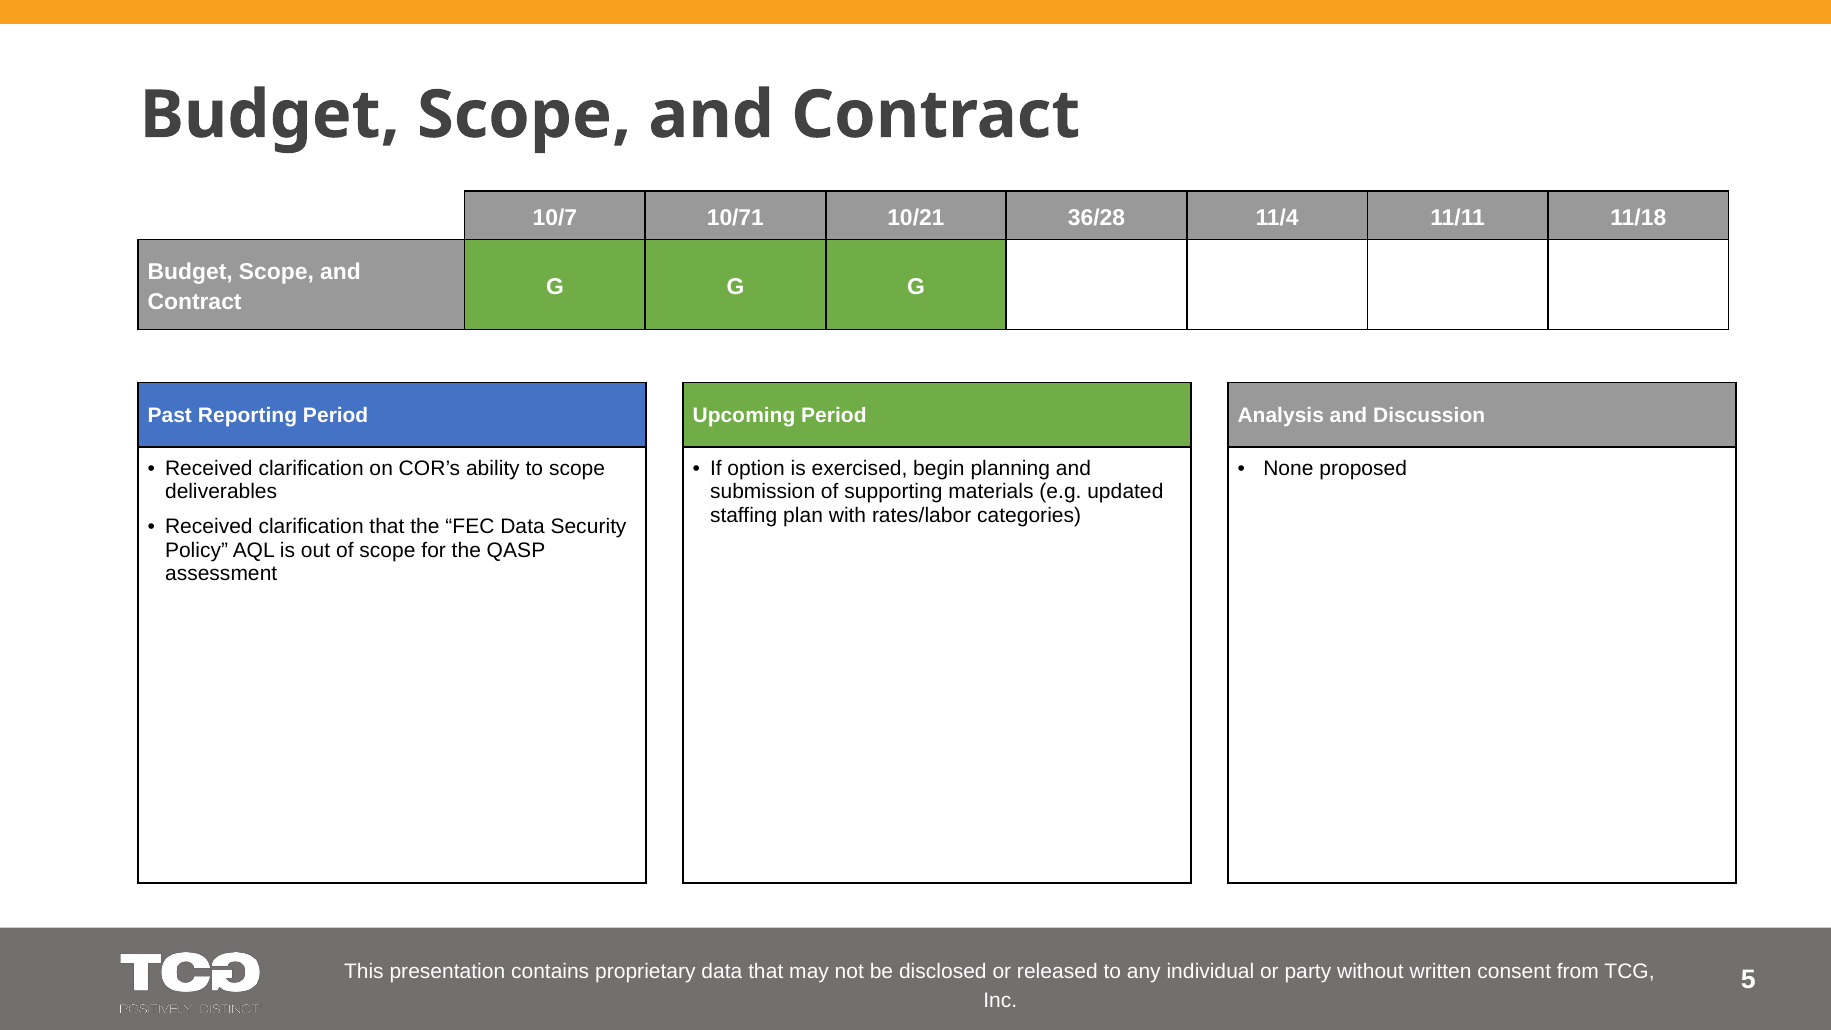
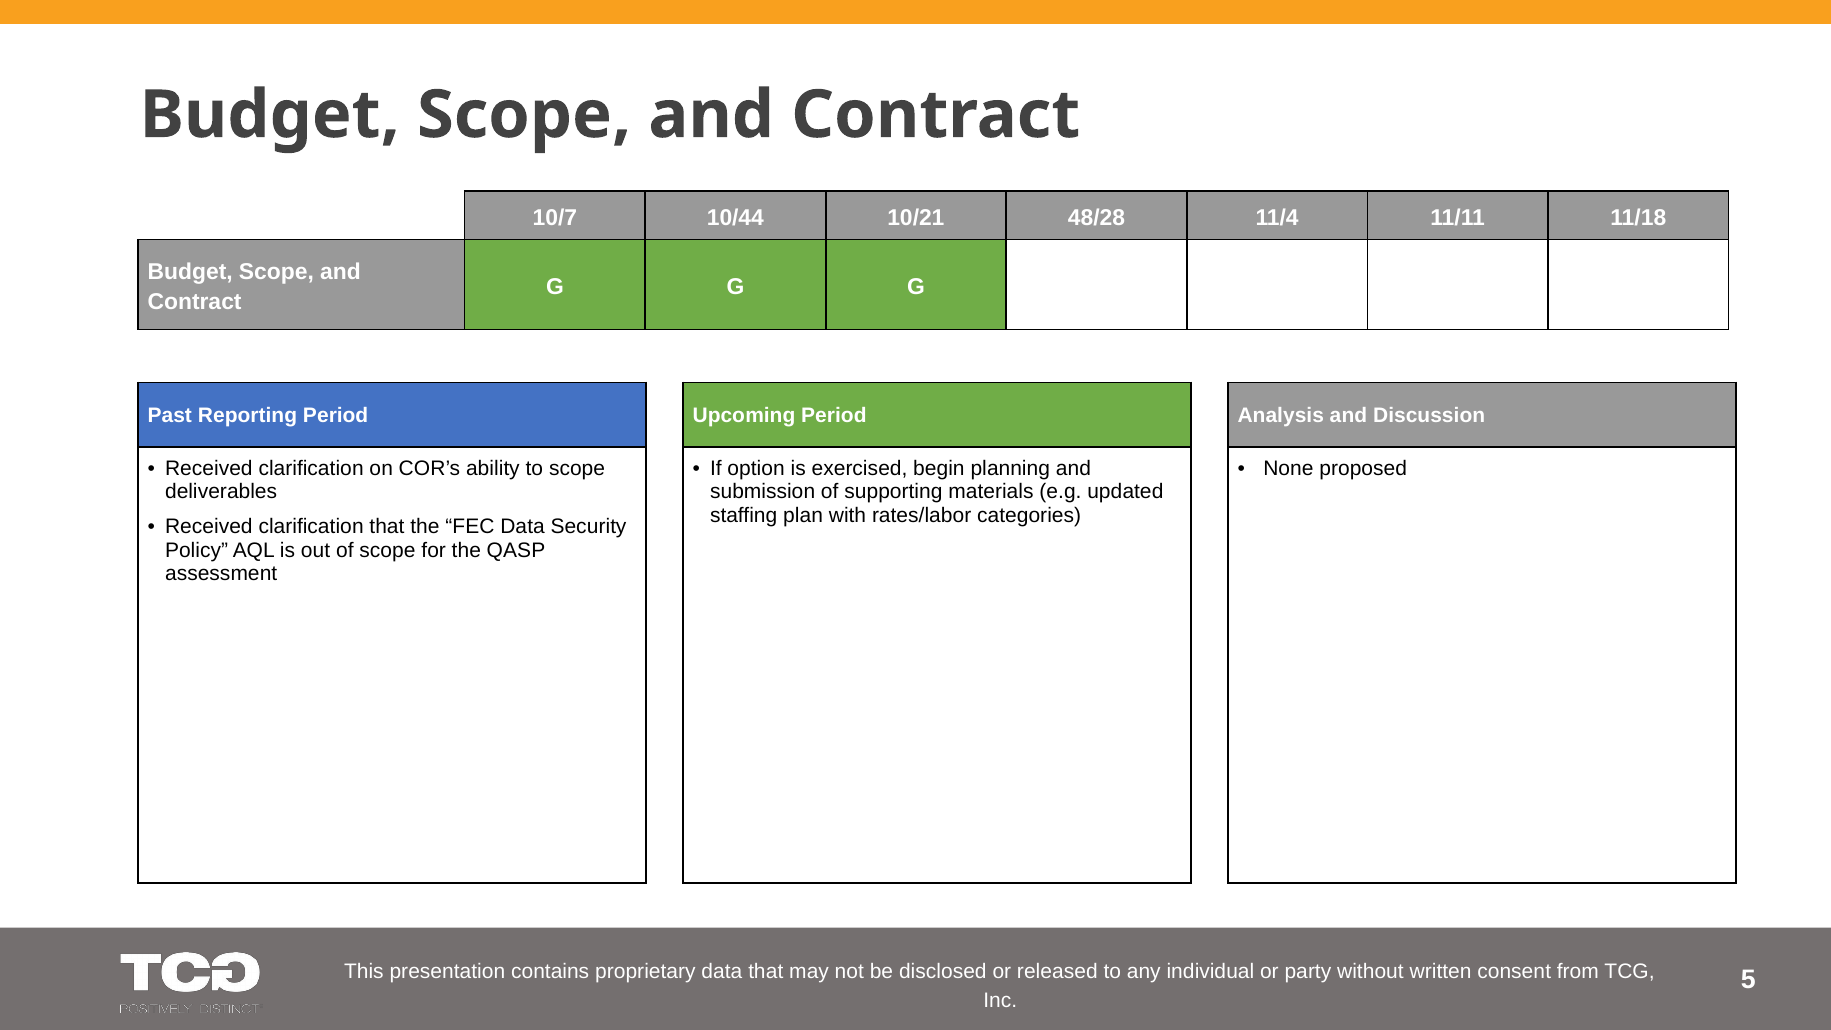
10/71: 10/71 -> 10/44
36/28: 36/28 -> 48/28
